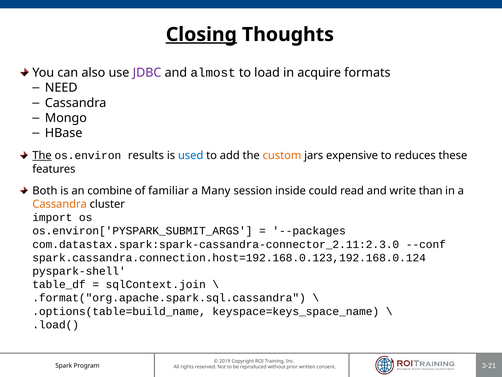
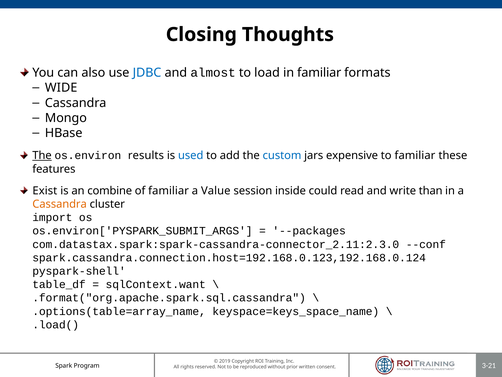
Closing underline: present -> none
JDBC colour: purple -> blue
in acquire: acquire -> familiar
NEED: NEED -> WIDE
custom colour: orange -> blue
to reduces: reduces -> familiar
Both: Both -> Exist
Many: Many -> Value
sqlContext.join: sqlContext.join -> sqlContext.want
.options(table=build_name: .options(table=build_name -> .options(table=array_name
